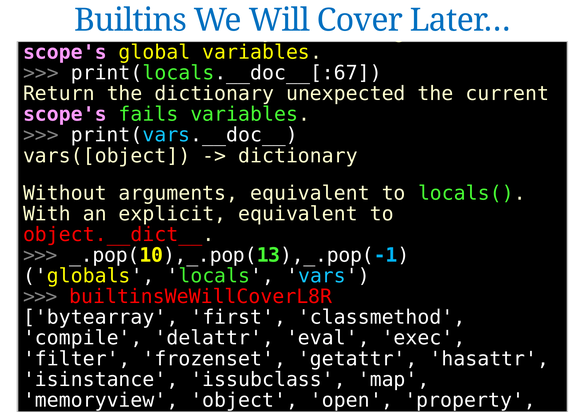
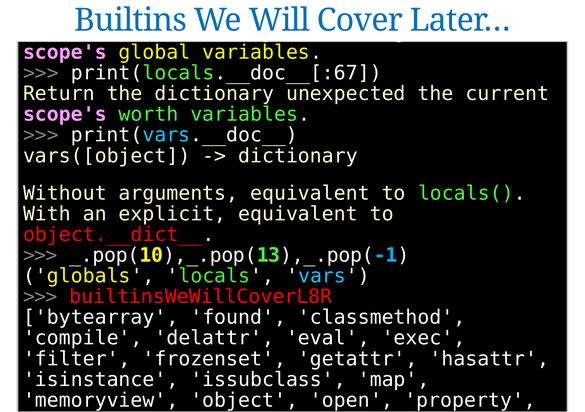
fails: fails -> worth
first: first -> found
